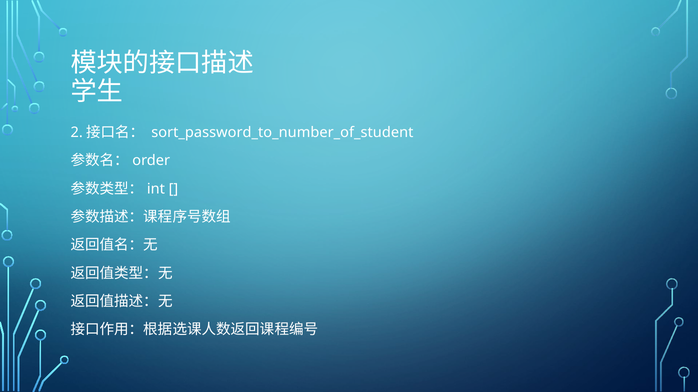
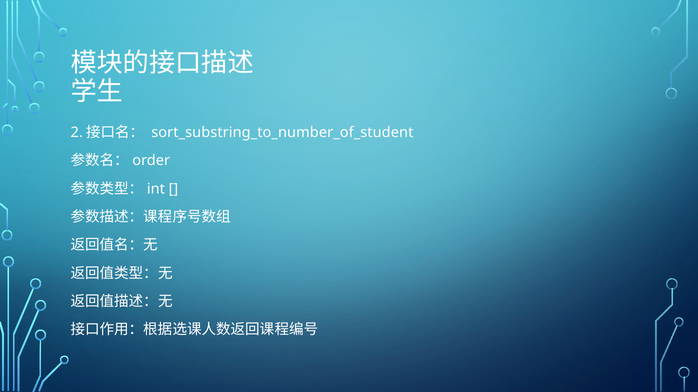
sort_password_to_number_of_student: sort_password_to_number_of_student -> sort_substring_to_number_of_student
